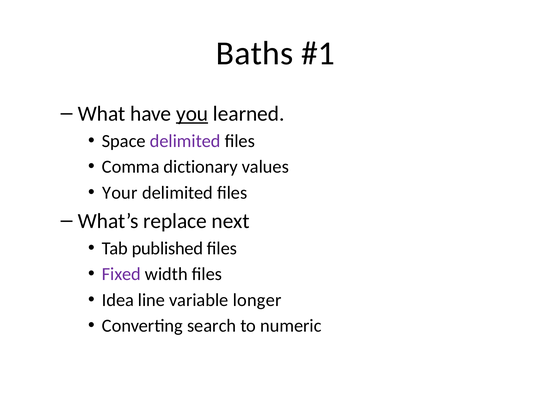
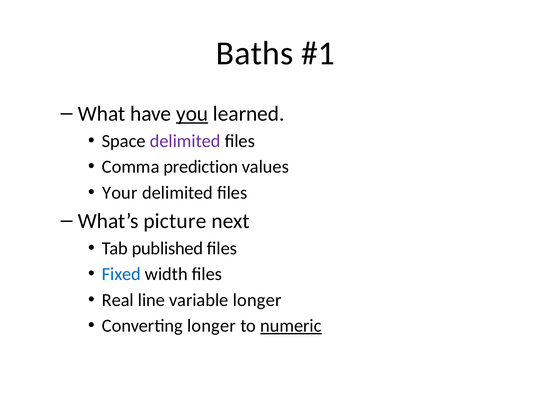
dictionary: dictionary -> prediction
replace: replace -> picture
Fixed colour: purple -> blue
Idea: Idea -> Real
Converting search: search -> longer
numeric underline: none -> present
